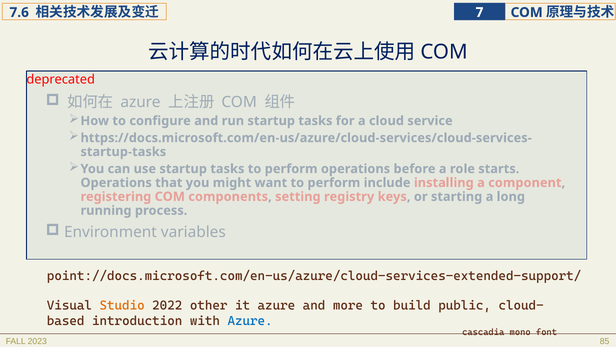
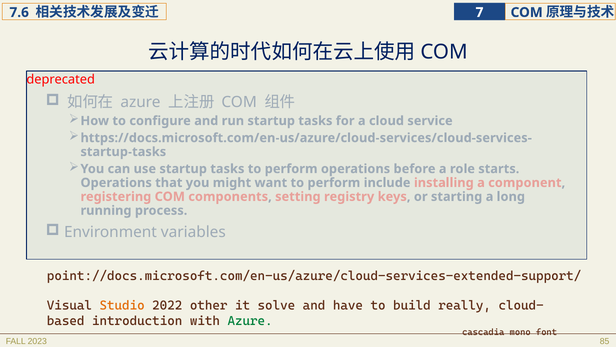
it azure: azure -> solve
more: more -> have
public: public -> really
Azure at (250, 320) colour: blue -> green
